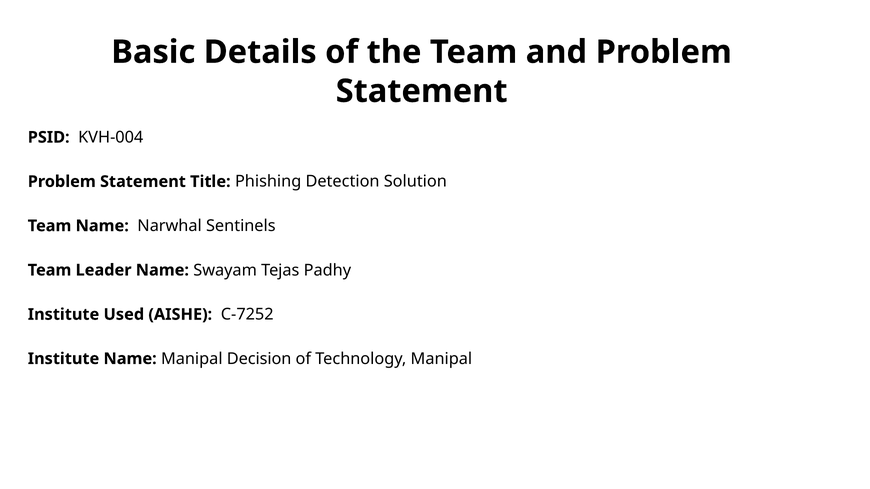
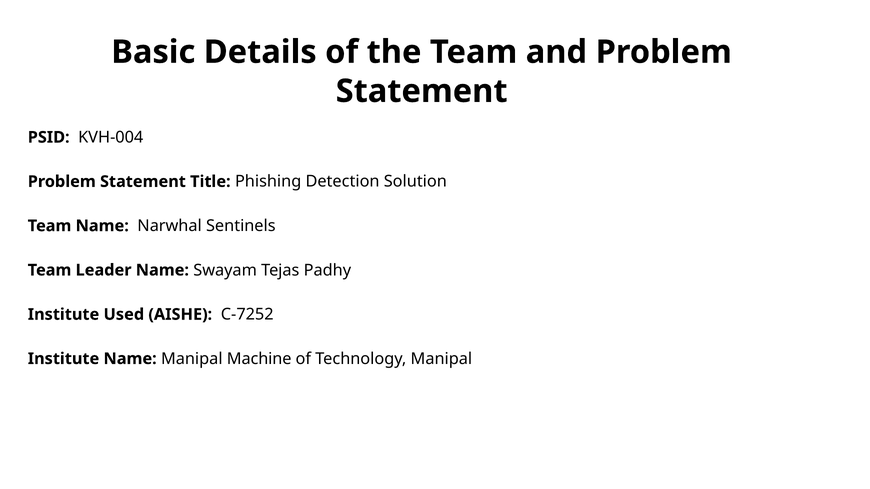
Decision: Decision -> Machine
